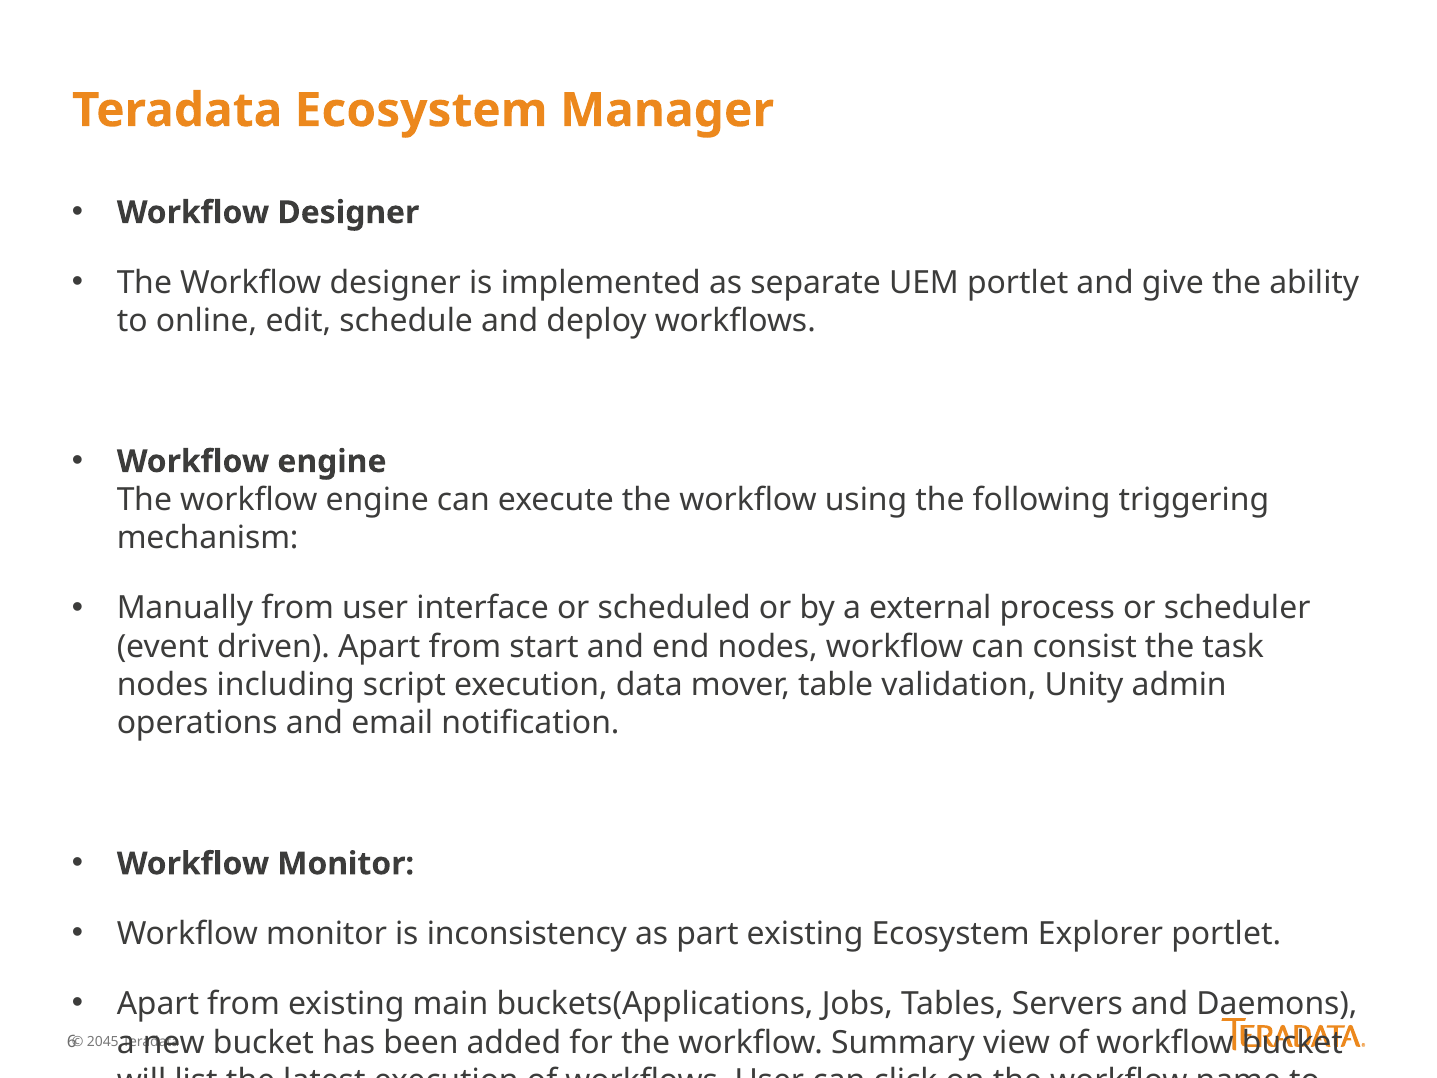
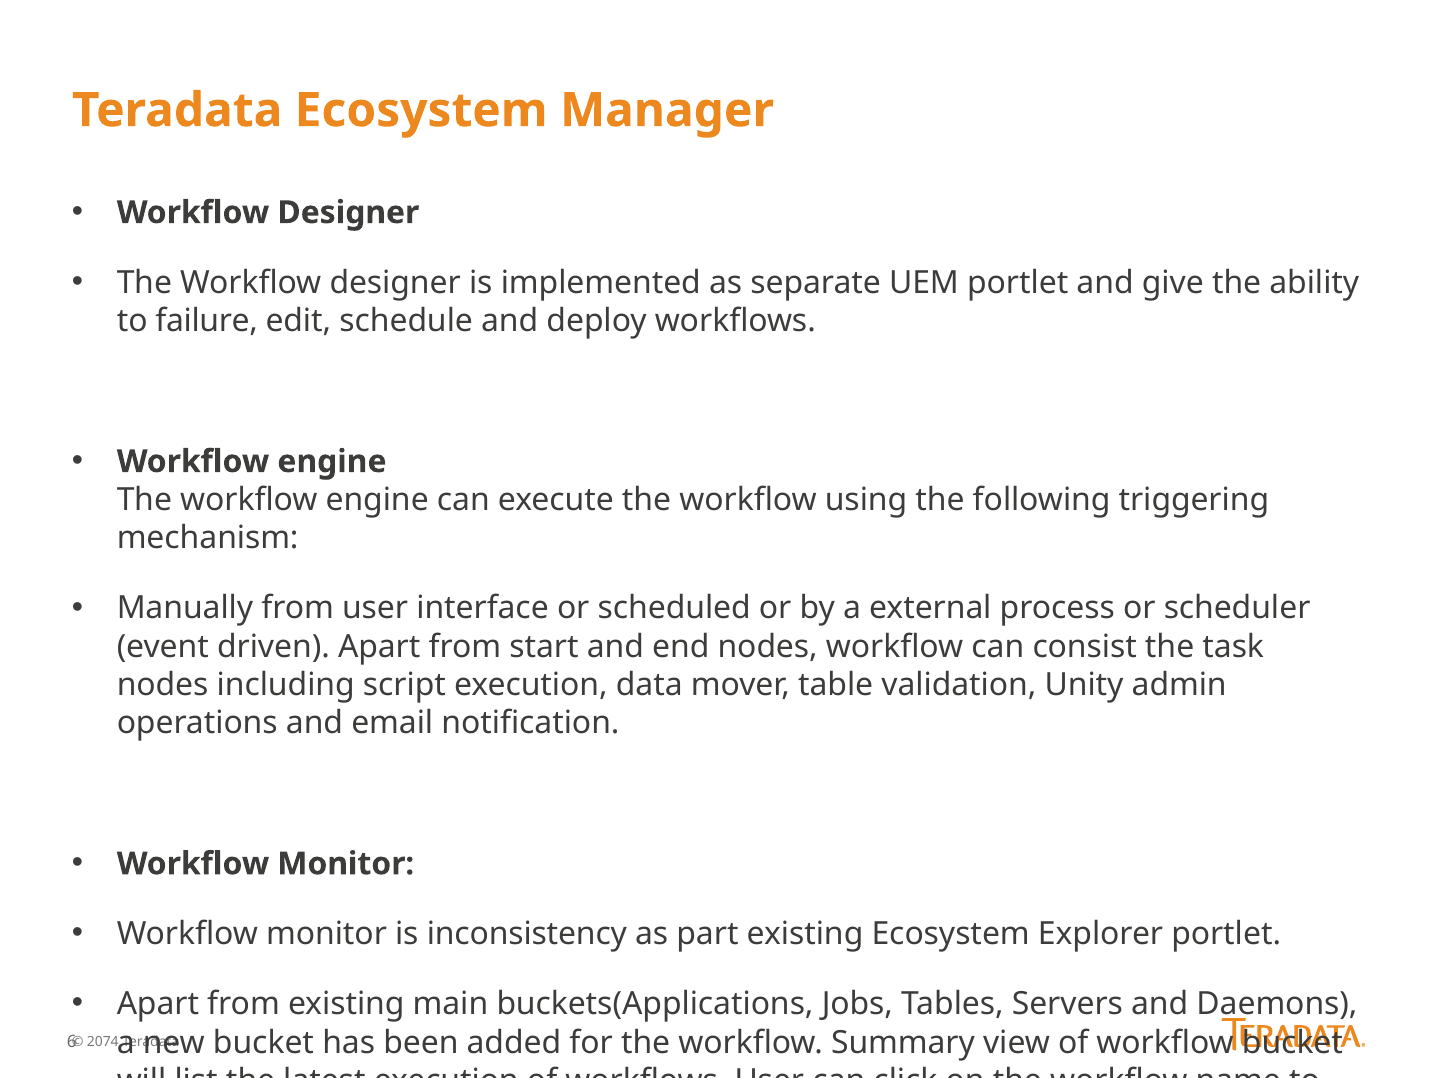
online: online -> failure
2045: 2045 -> 2074
